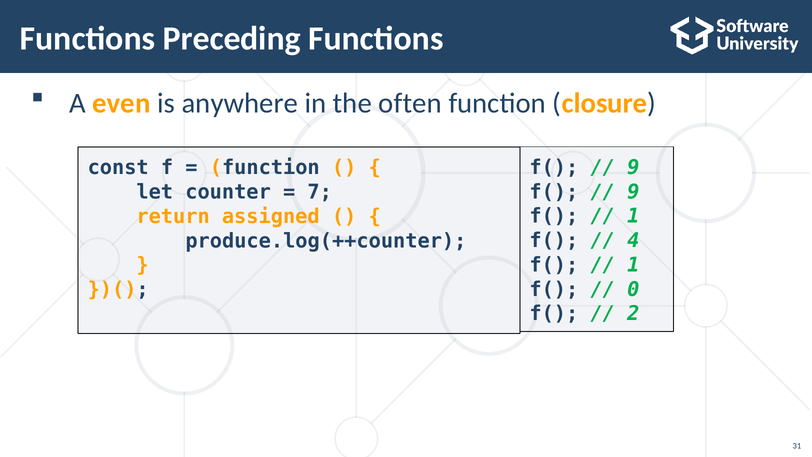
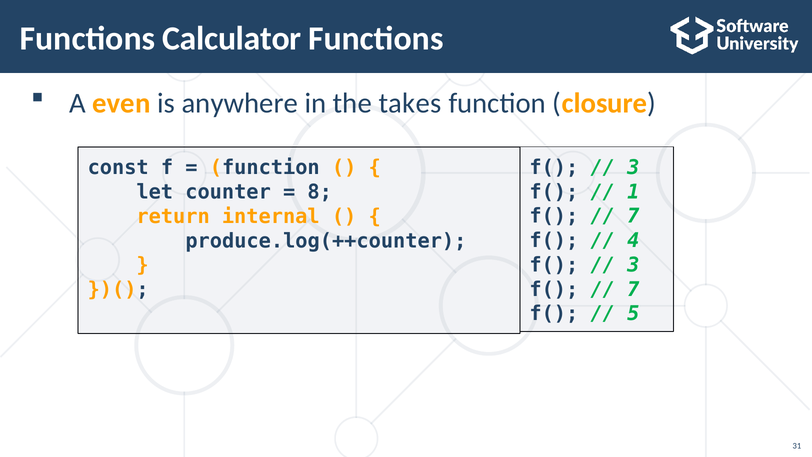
Preceding: Preceding -> Calculator
often: often -> takes
9 at (633, 167): 9 -> 3
9 at (633, 192): 9 -> 1
7: 7 -> 8
1 at (633, 216): 1 -> 7
assigned: assigned -> internal
1 at (633, 265): 1 -> 3
0 at (633, 289): 0 -> 7
2: 2 -> 5
